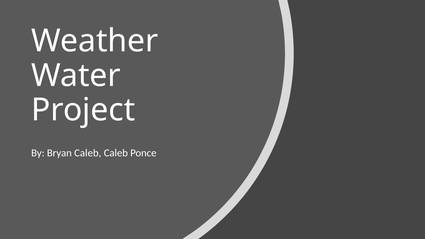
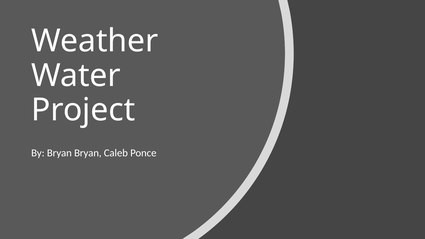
Bryan Caleb: Caleb -> Bryan
